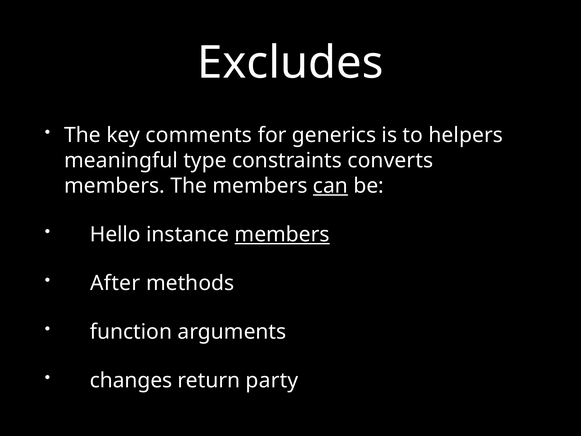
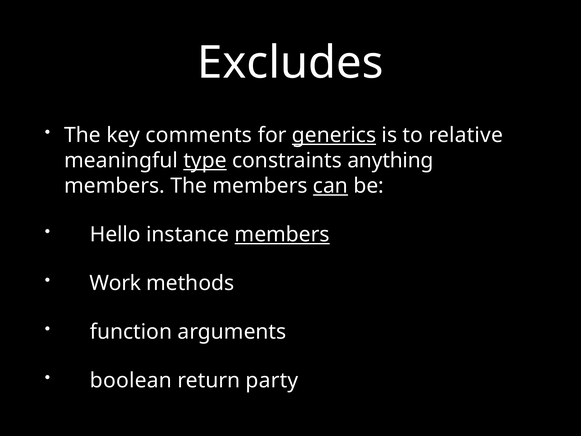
generics underline: none -> present
helpers: helpers -> relative
type underline: none -> present
converts: converts -> anything
After: After -> Work
changes: changes -> boolean
